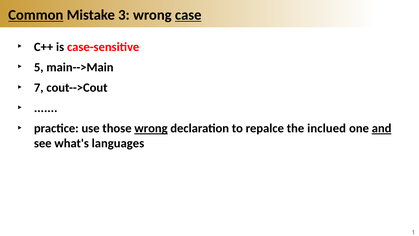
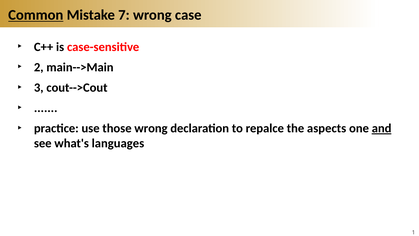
3: 3 -> 7
case underline: present -> none
5: 5 -> 2
7: 7 -> 3
wrong at (151, 128) underline: present -> none
inclued: inclued -> aspects
